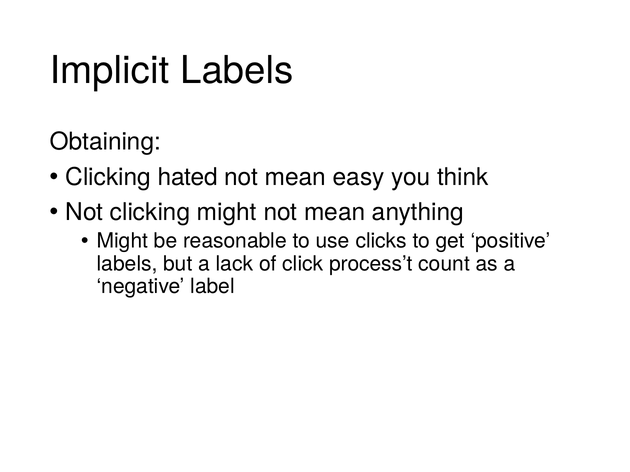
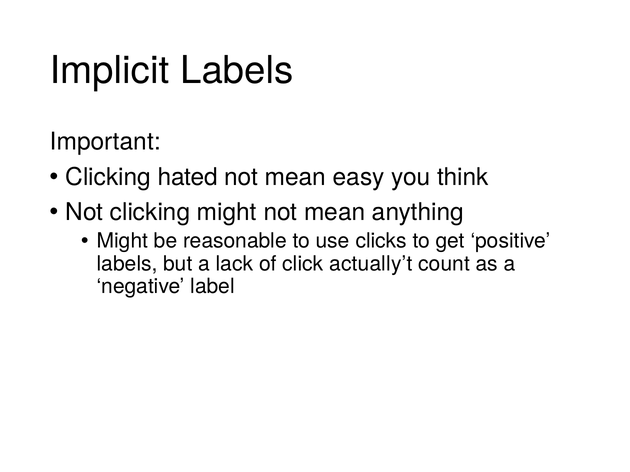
Obtaining: Obtaining -> Important
process’t: process’t -> actually’t
